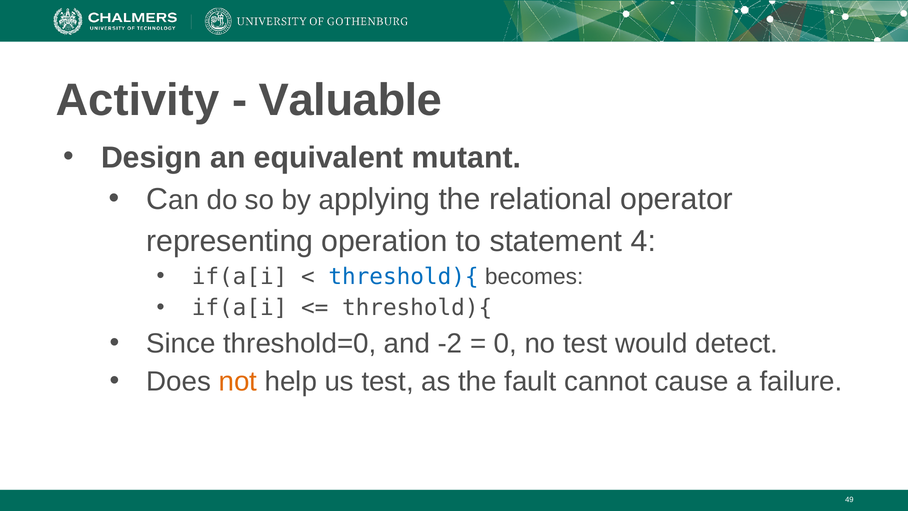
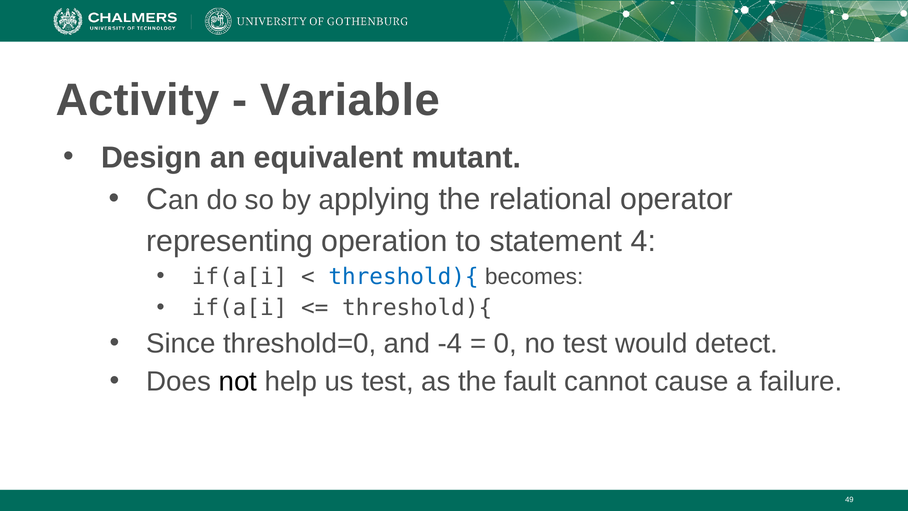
Valuable: Valuable -> Variable
-2: -2 -> -4
not colour: orange -> black
